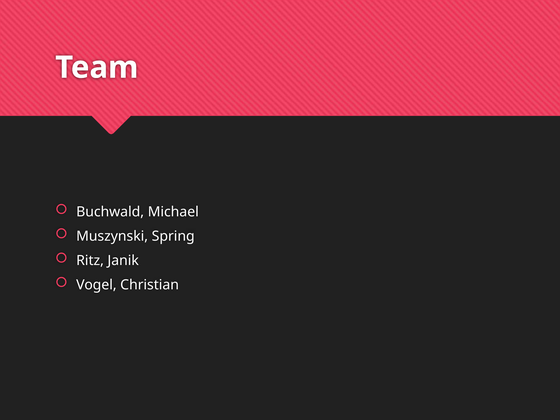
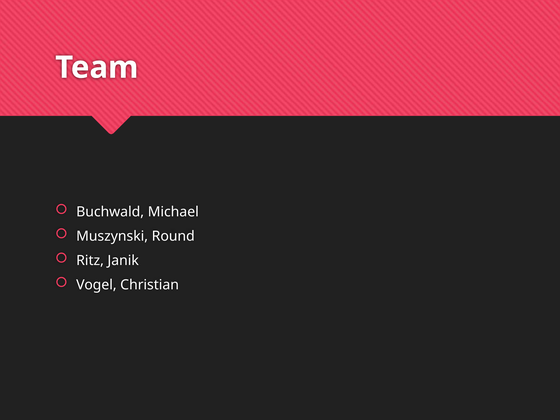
Spring: Spring -> Round
